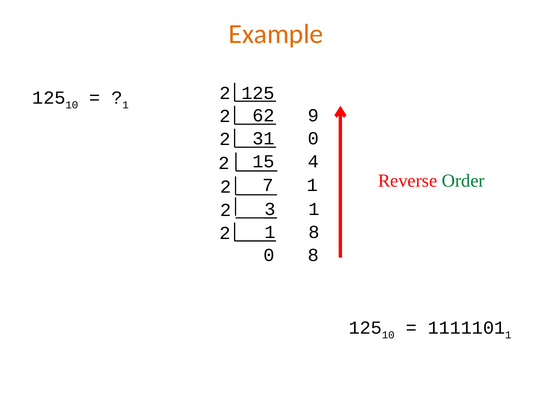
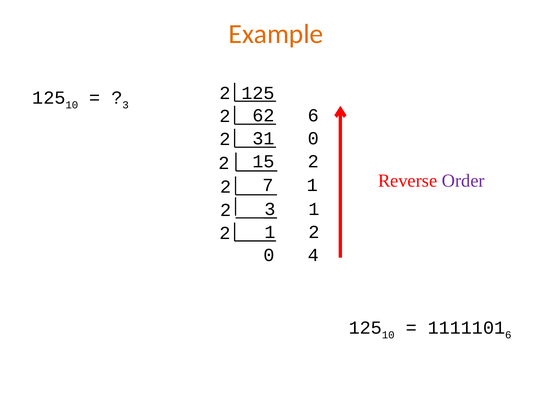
1 at (126, 105): 1 -> 3
62 9: 9 -> 6
15 4: 4 -> 2
Order colour: green -> purple
8 at (314, 232): 8 -> 2
0 8: 8 -> 4
1 at (508, 335): 1 -> 6
